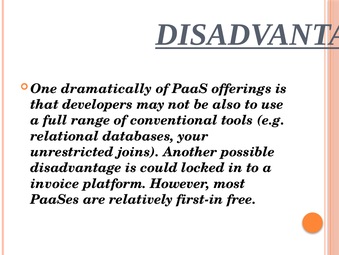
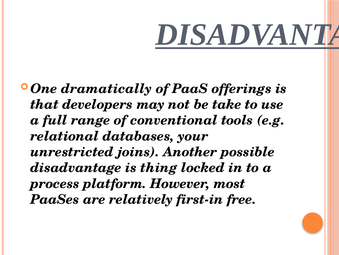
also: also -> take
could: could -> thing
invoice: invoice -> process
